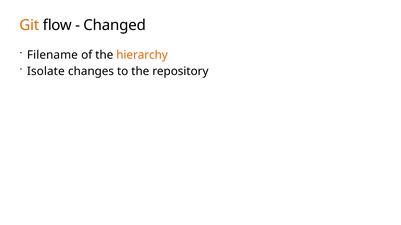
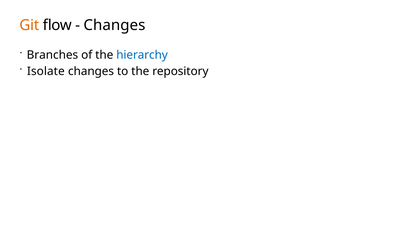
Changed at (115, 25): Changed -> Changes
Filename: Filename -> Branches
hierarchy colour: orange -> blue
